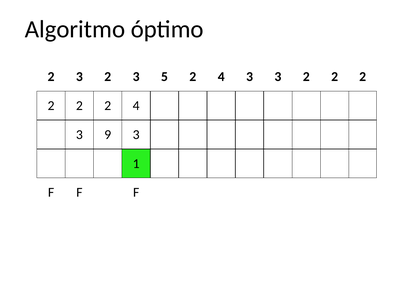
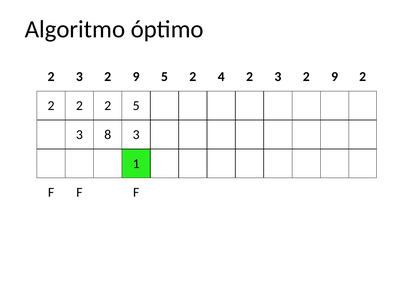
3 at (136, 77): 3 -> 9
5 2 4 3: 3 -> 2
2 at (335, 77): 2 -> 9
2 2 4: 4 -> 5
9: 9 -> 8
